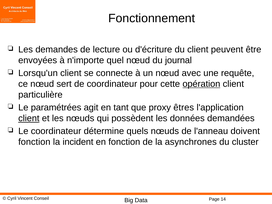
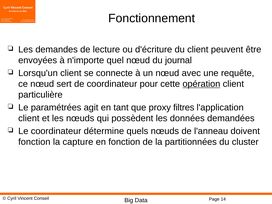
êtres: êtres -> filtres
client at (29, 118) underline: present -> none
incident: incident -> capture
asynchrones: asynchrones -> partitionnées
